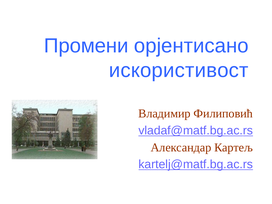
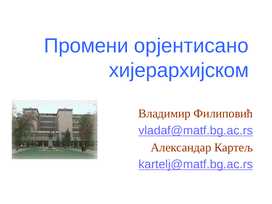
искористивост: искористивост -> хијерархијском
